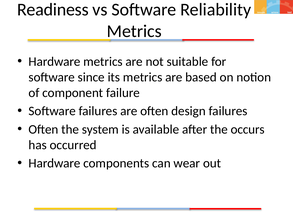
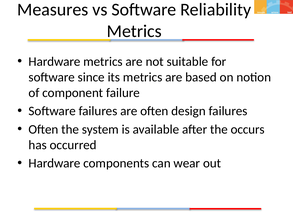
Readiness: Readiness -> Measures
